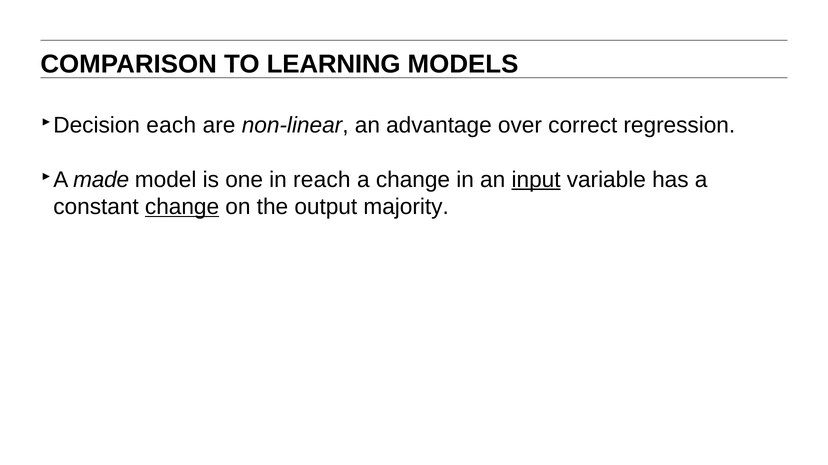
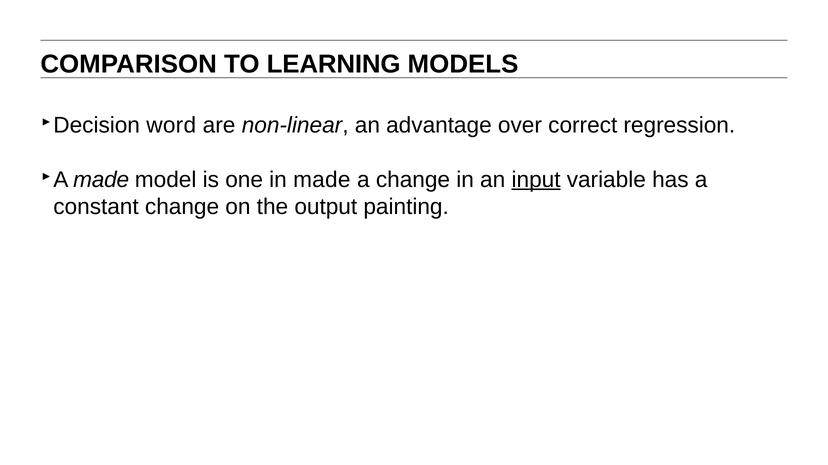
each: each -> word
in reach: reach -> made
change at (182, 207) underline: present -> none
majority: majority -> painting
